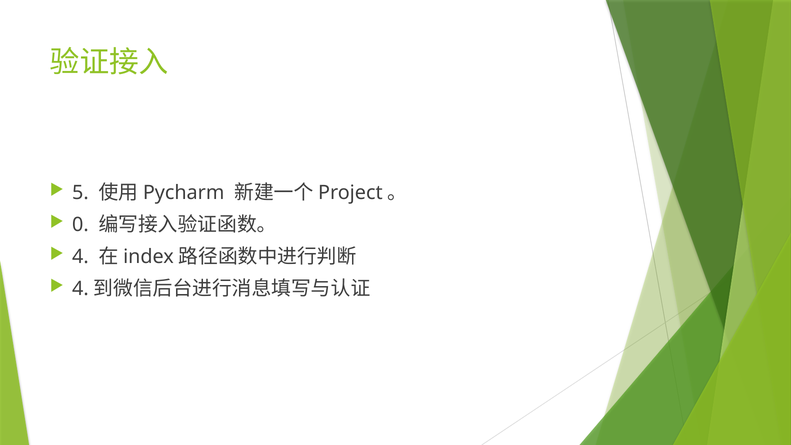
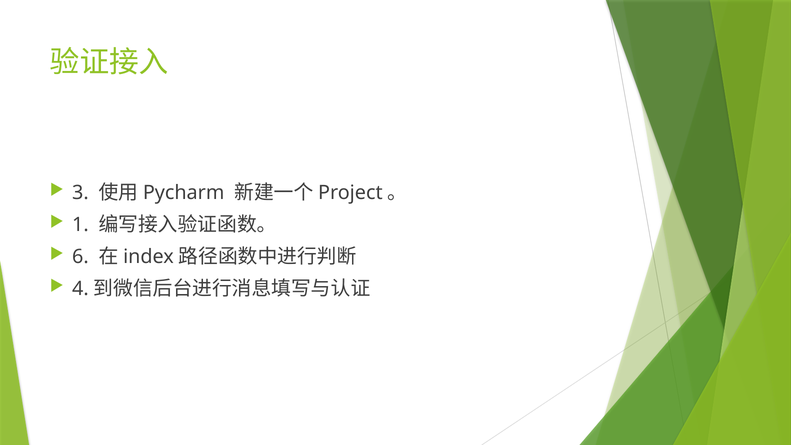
5: 5 -> 3
0: 0 -> 1
4 at (80, 257): 4 -> 6
